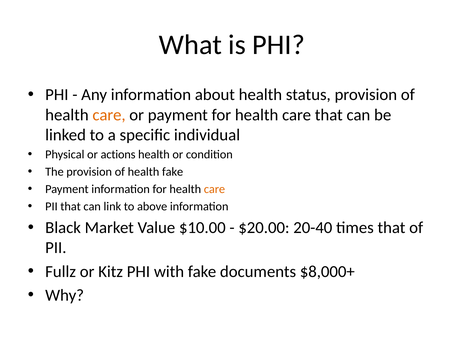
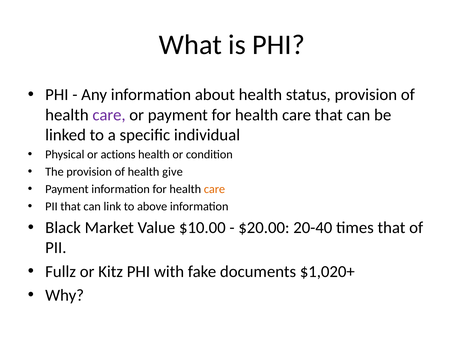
care at (109, 115) colour: orange -> purple
health fake: fake -> give
$8,000+: $8,000+ -> $1,020+
